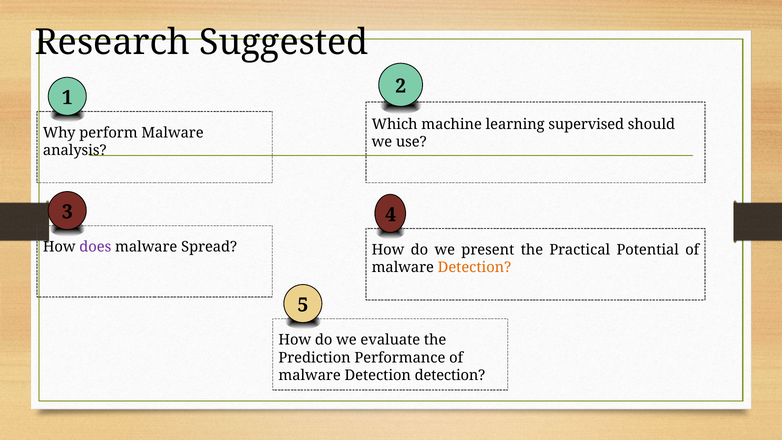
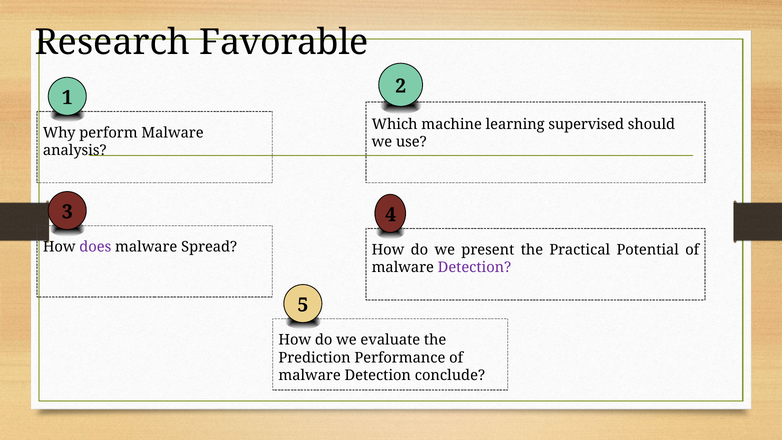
Suggested: Suggested -> Favorable
Detection at (474, 267) colour: orange -> purple
Detection detection: detection -> conclude
